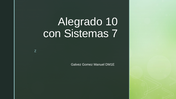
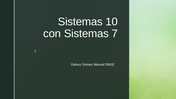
Alegrado at (80, 22): Alegrado -> Sistemas
